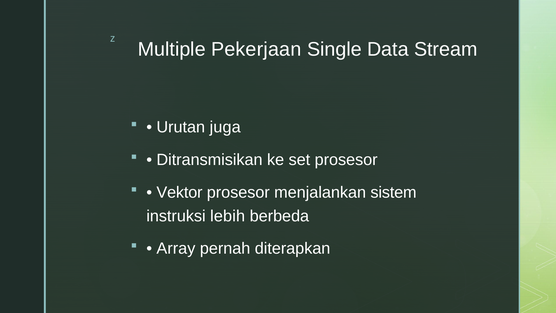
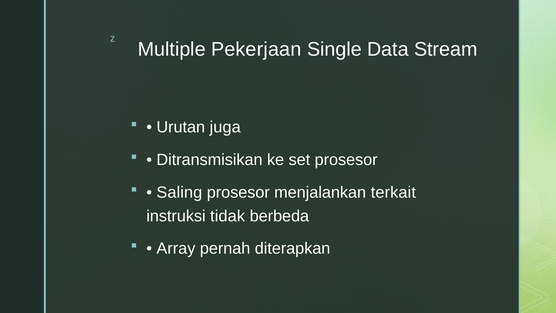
Vektor: Vektor -> Saling
sistem: sistem -> terkait
lebih: lebih -> tidak
